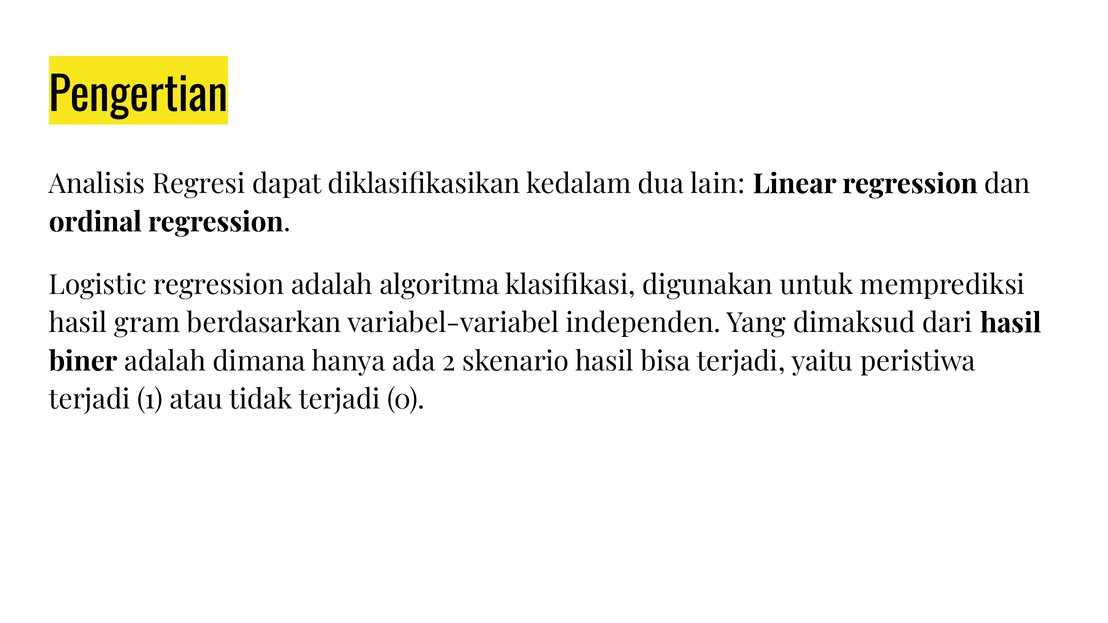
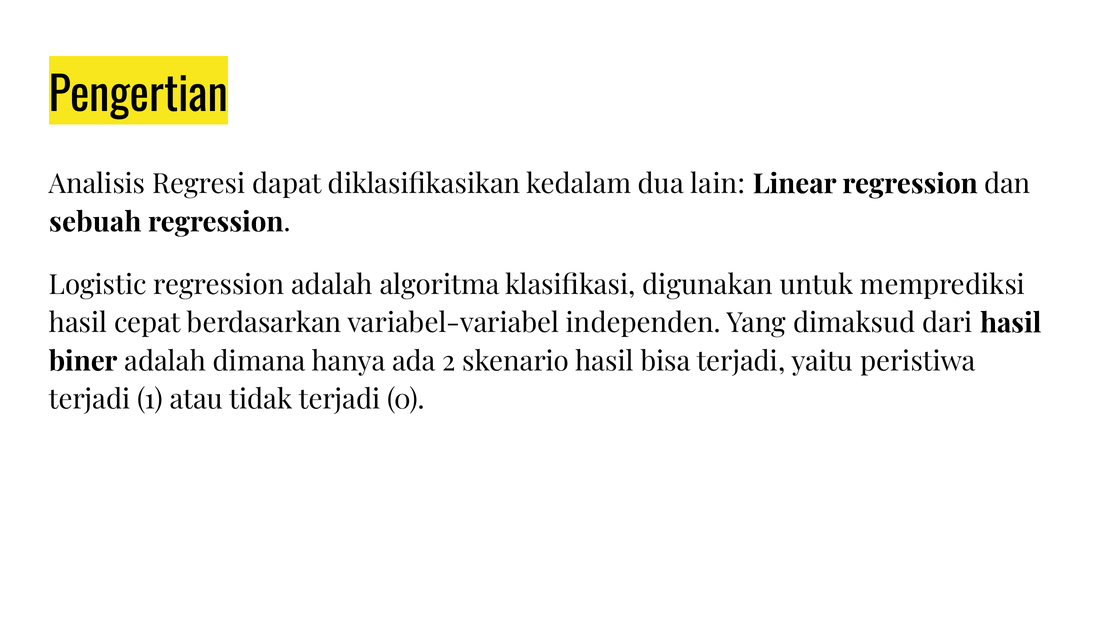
ordinal: ordinal -> sebuah
gram: gram -> cepat
